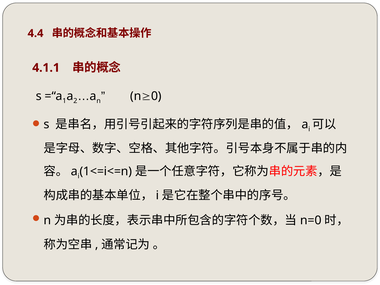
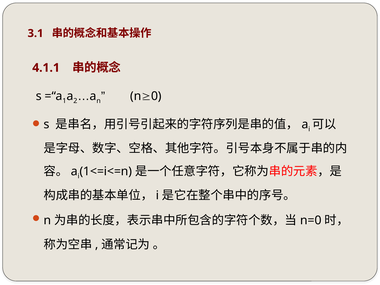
4.4: 4.4 -> 3.1
